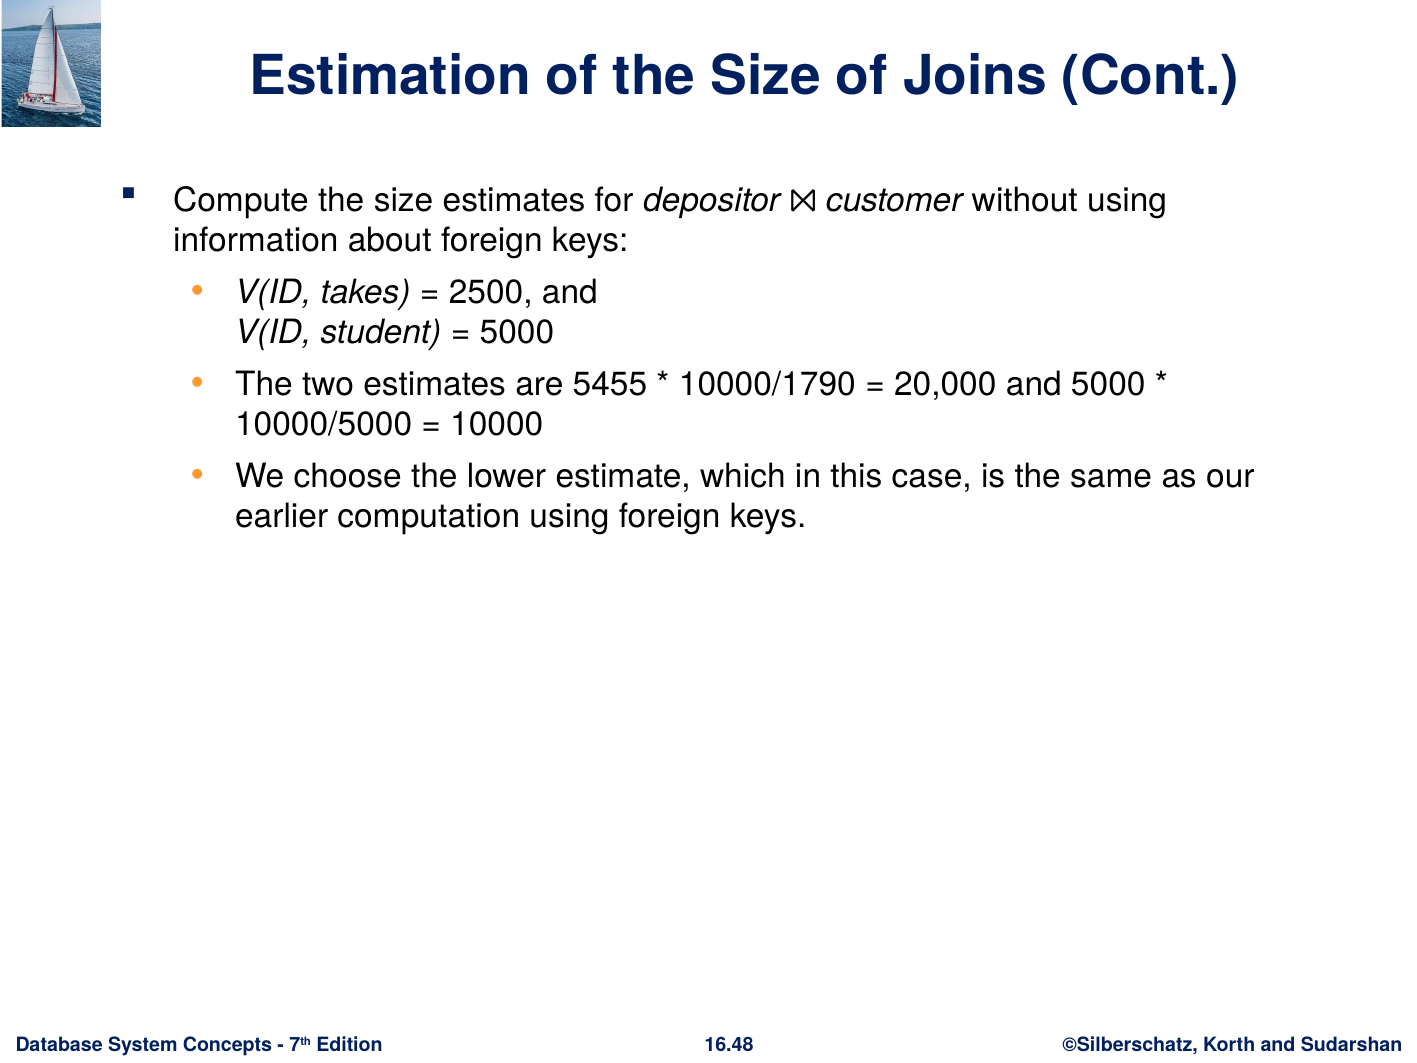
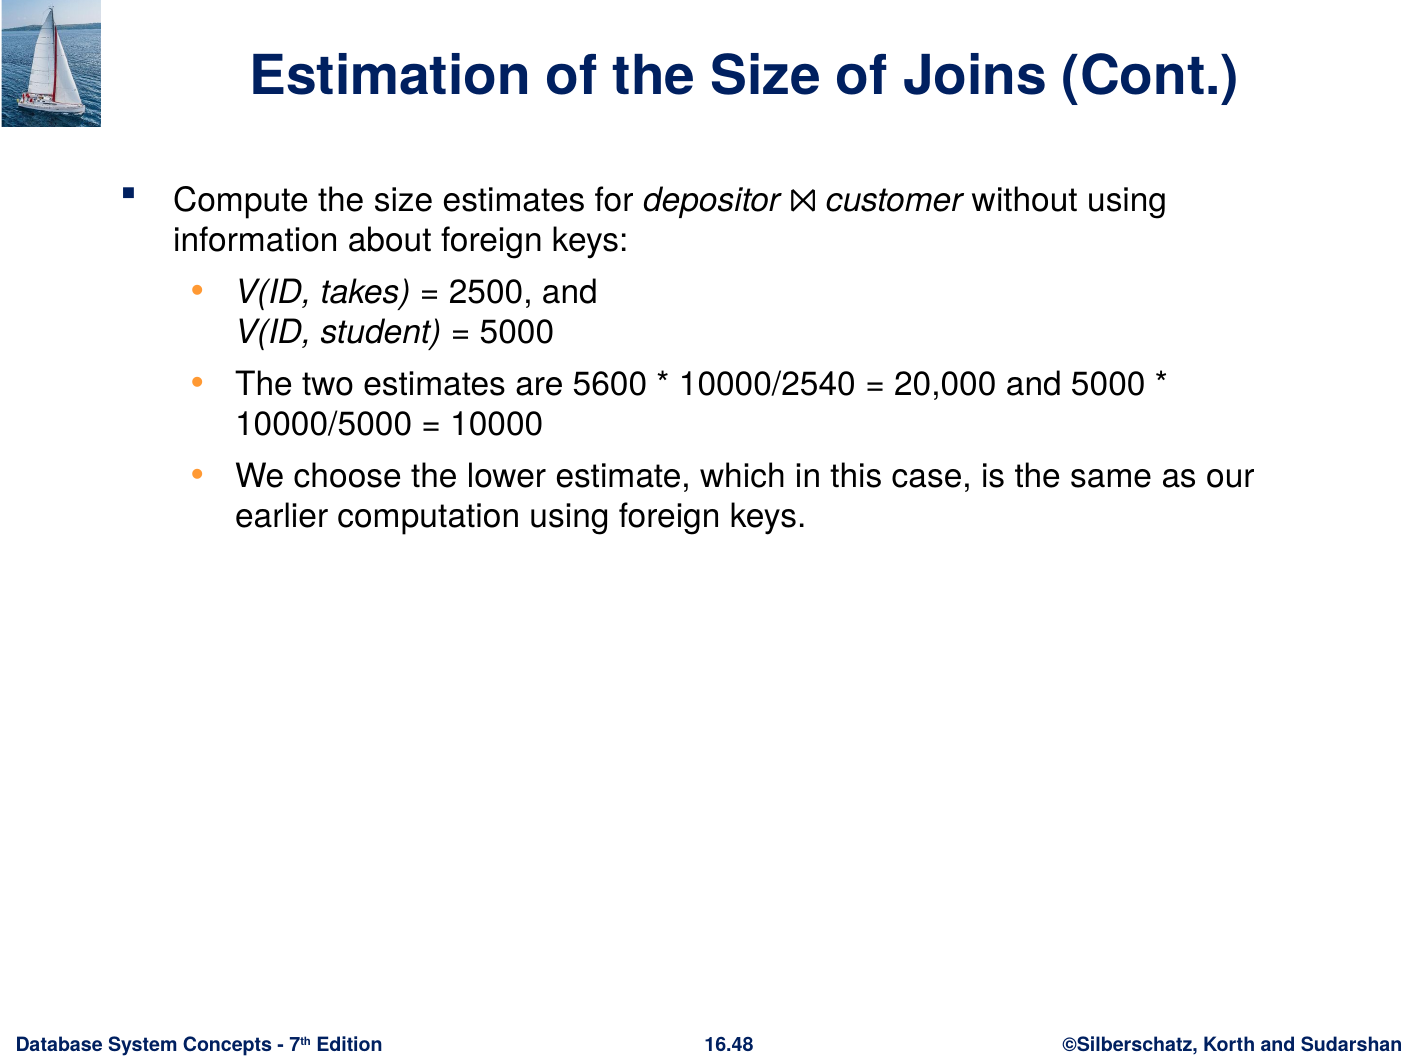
5455: 5455 -> 5600
10000/1790: 10000/1790 -> 10000/2540
